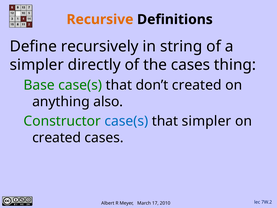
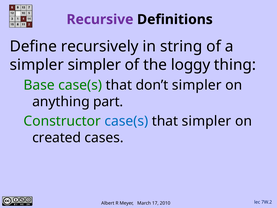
Recursive colour: orange -> purple
simpler directly: directly -> simpler
the cases: cases -> loggy
don’t created: created -> simpler
also: also -> part
